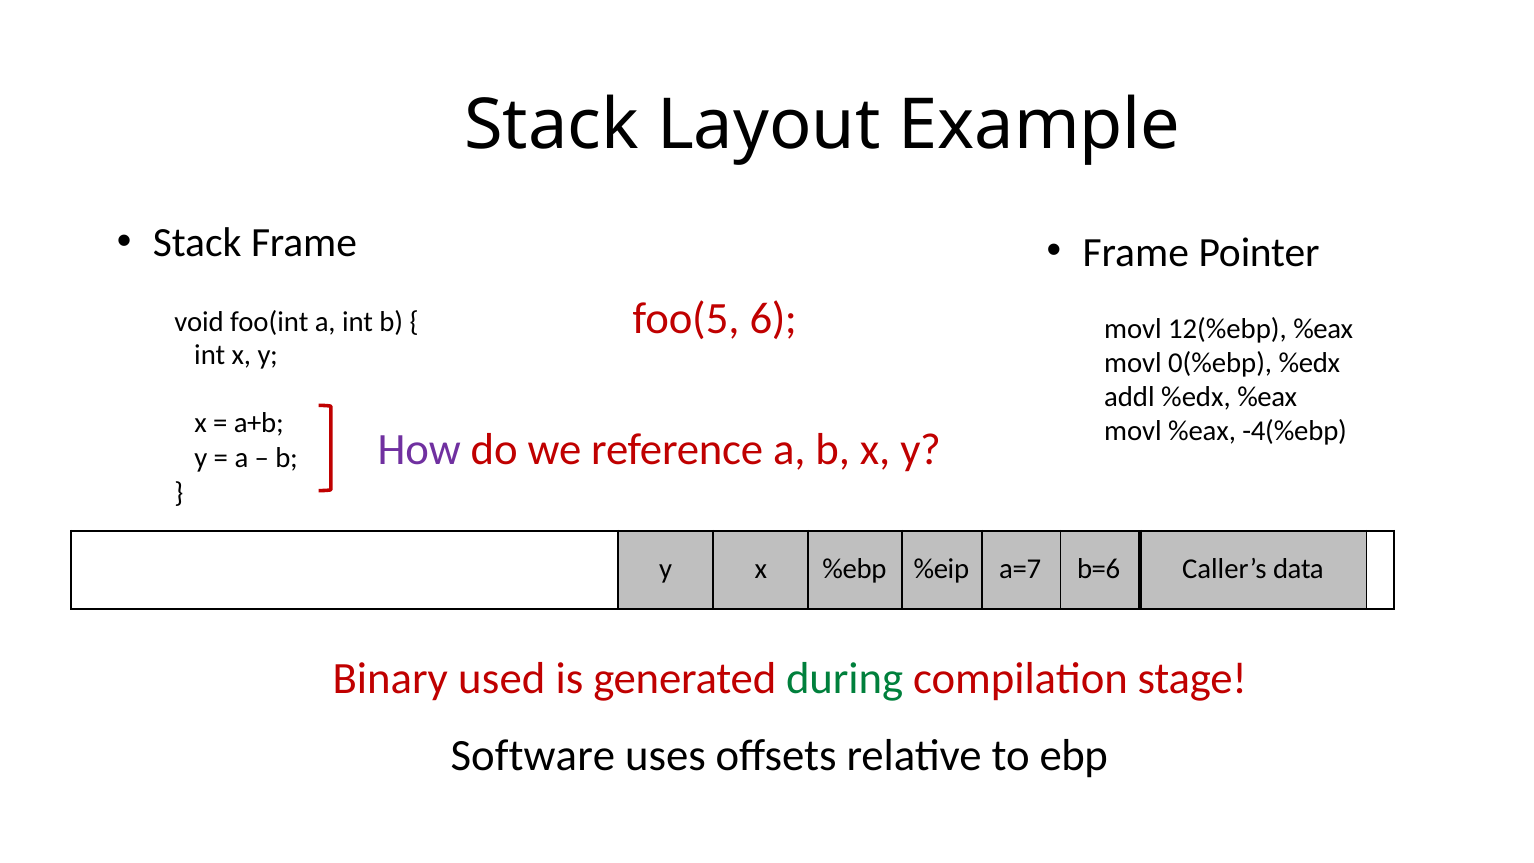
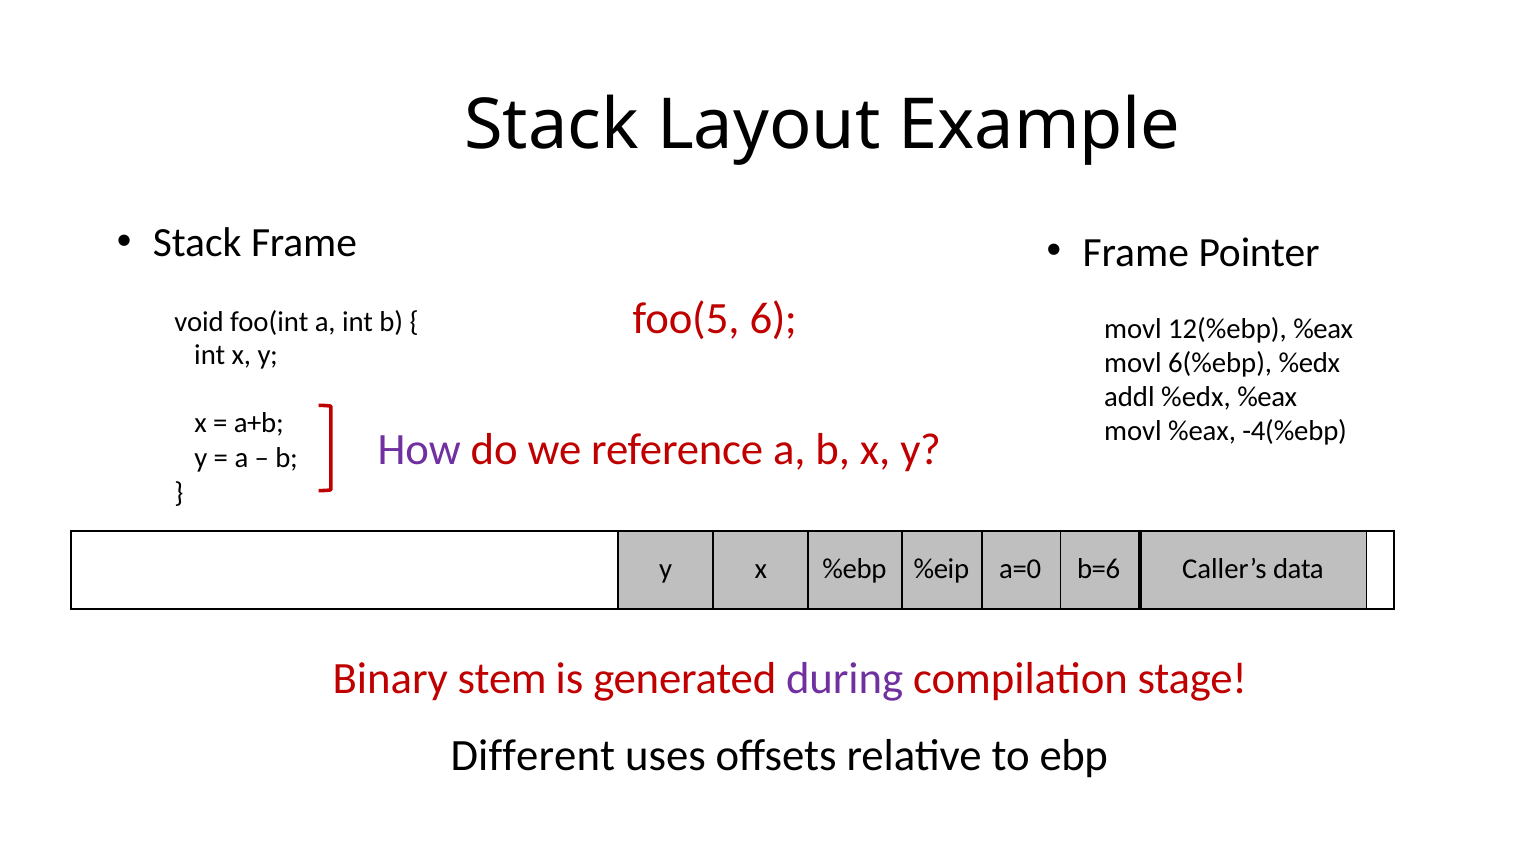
0(%ebp: 0(%ebp -> 6(%ebp
a=7: a=7 -> a=0
used: used -> stem
during colour: green -> purple
Software: Software -> Different
